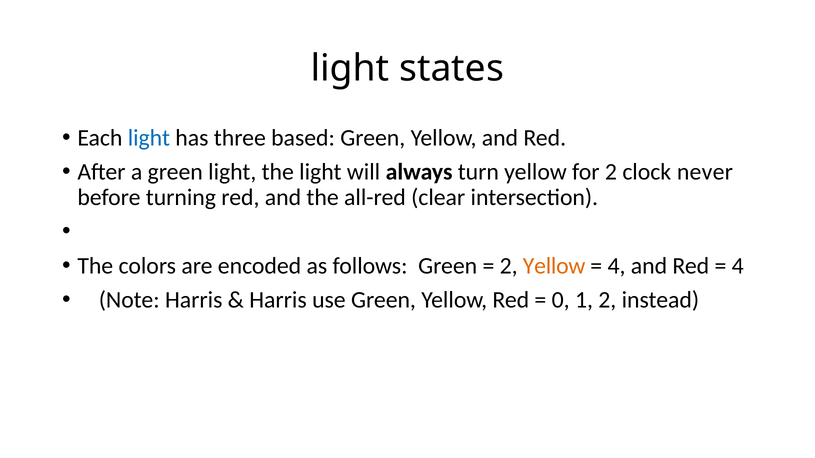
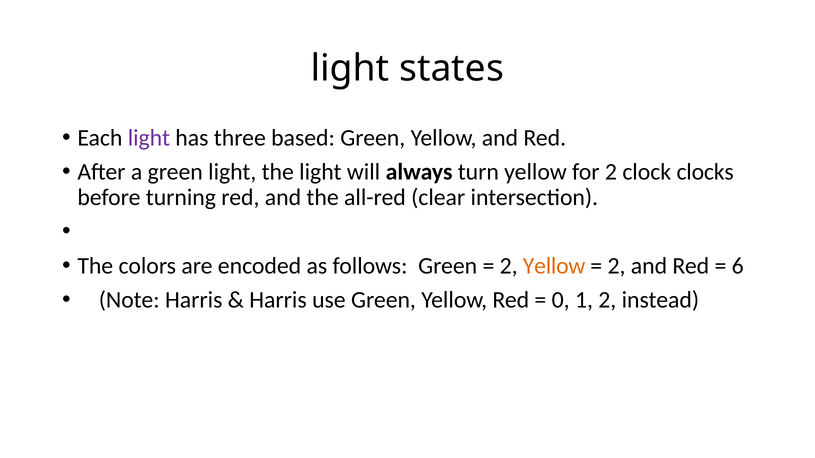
light at (149, 138) colour: blue -> purple
never: never -> clocks
4 at (617, 266): 4 -> 2
4 at (738, 266): 4 -> 6
